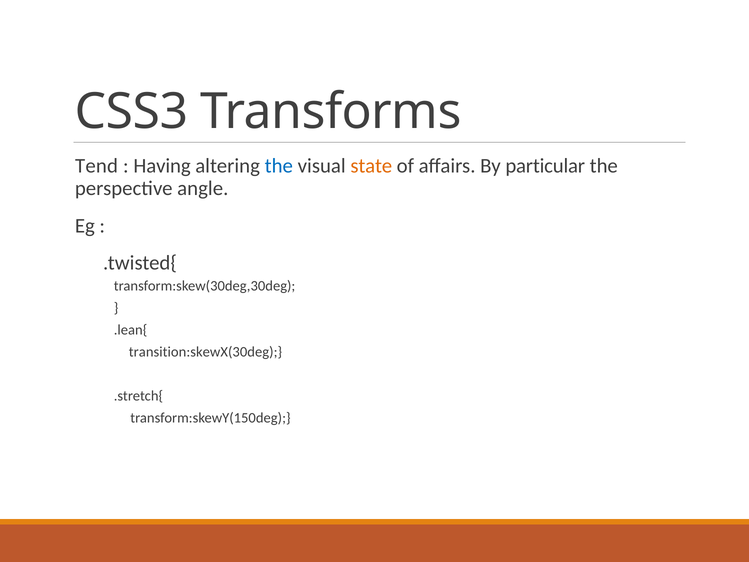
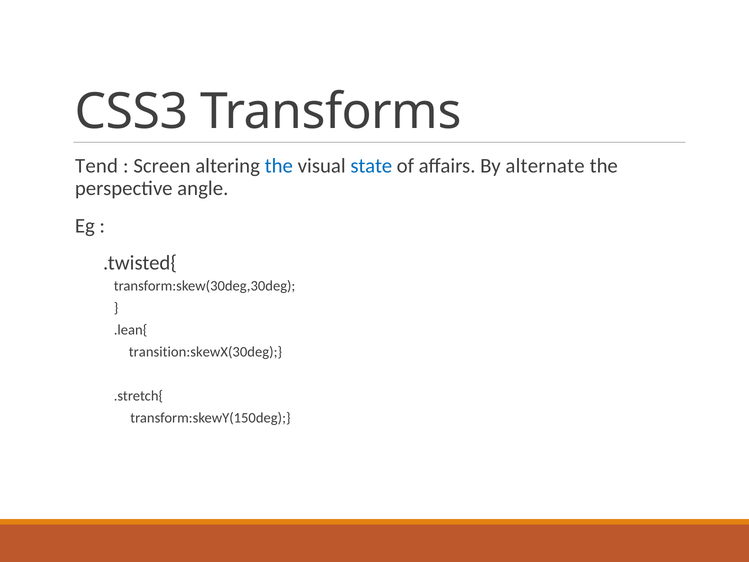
Having: Having -> Screen
state colour: orange -> blue
particular: particular -> alternate
